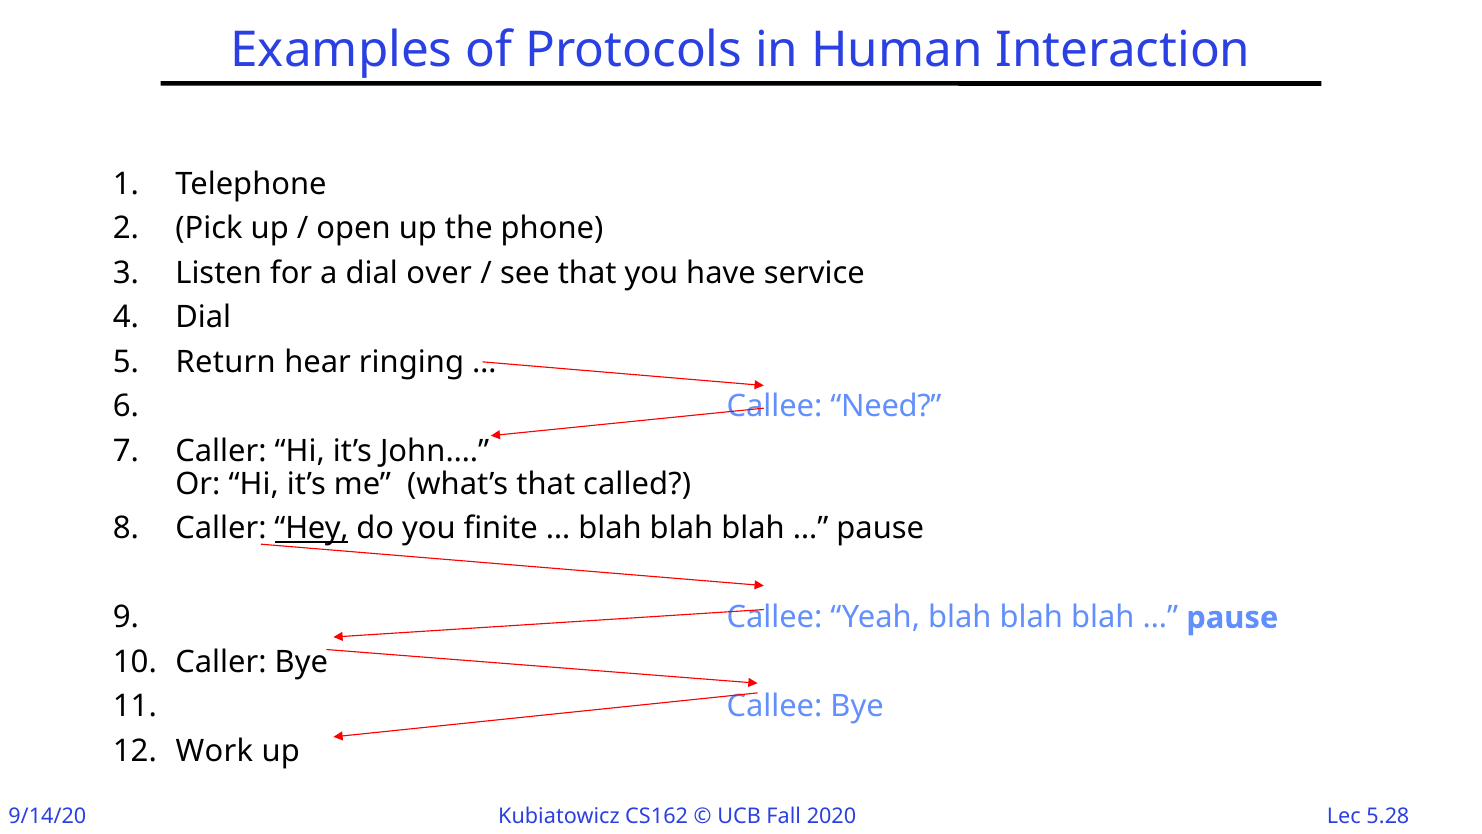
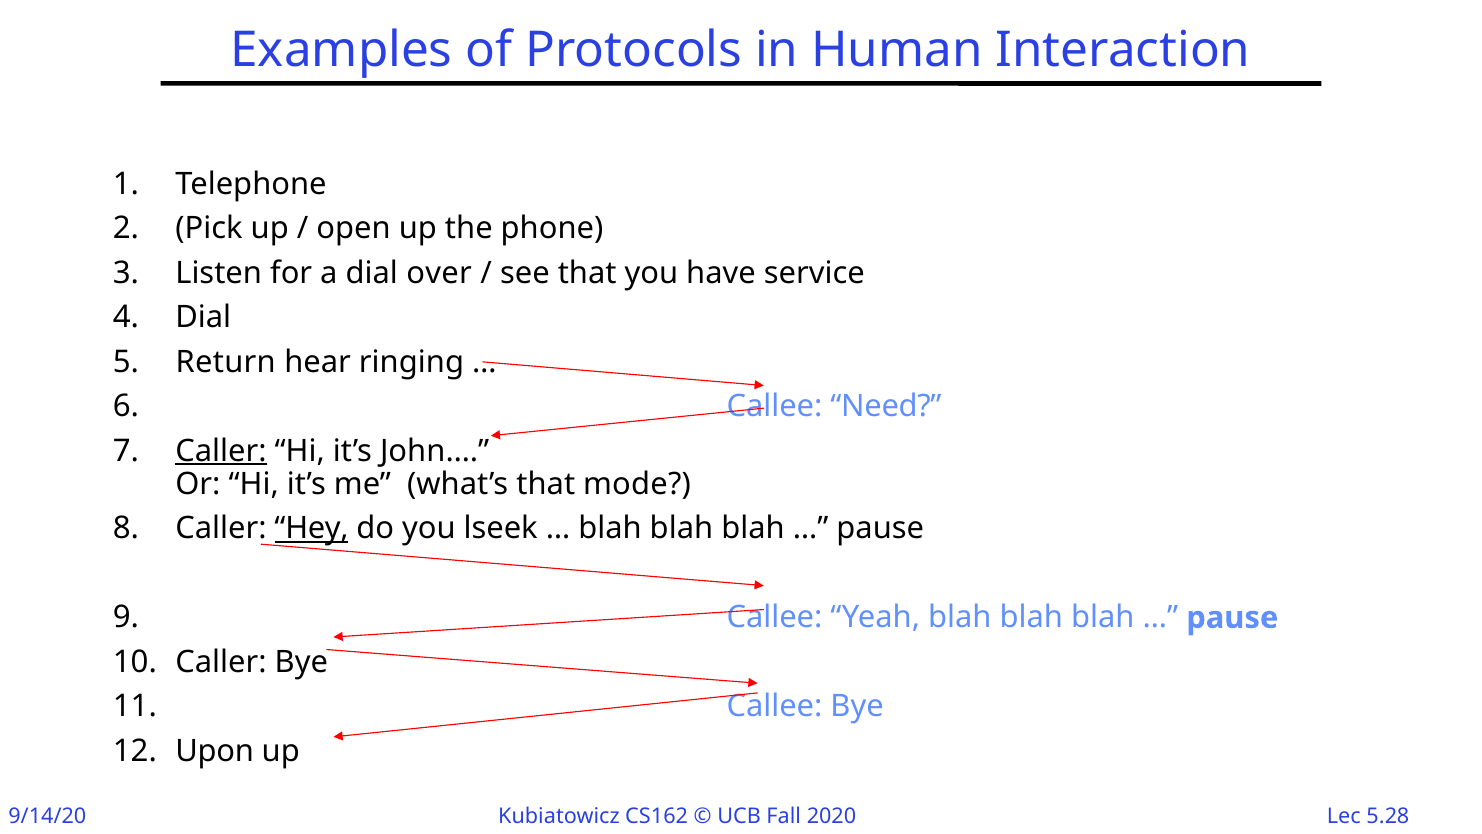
Caller at (221, 451) underline: none -> present
called: called -> mode
finite: finite -> lseek
Work: Work -> Upon
